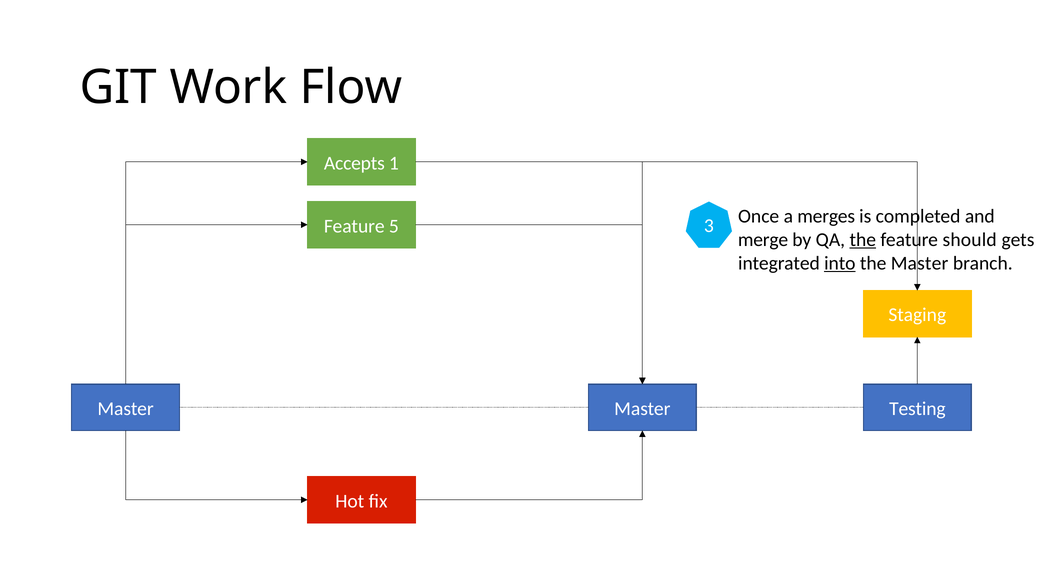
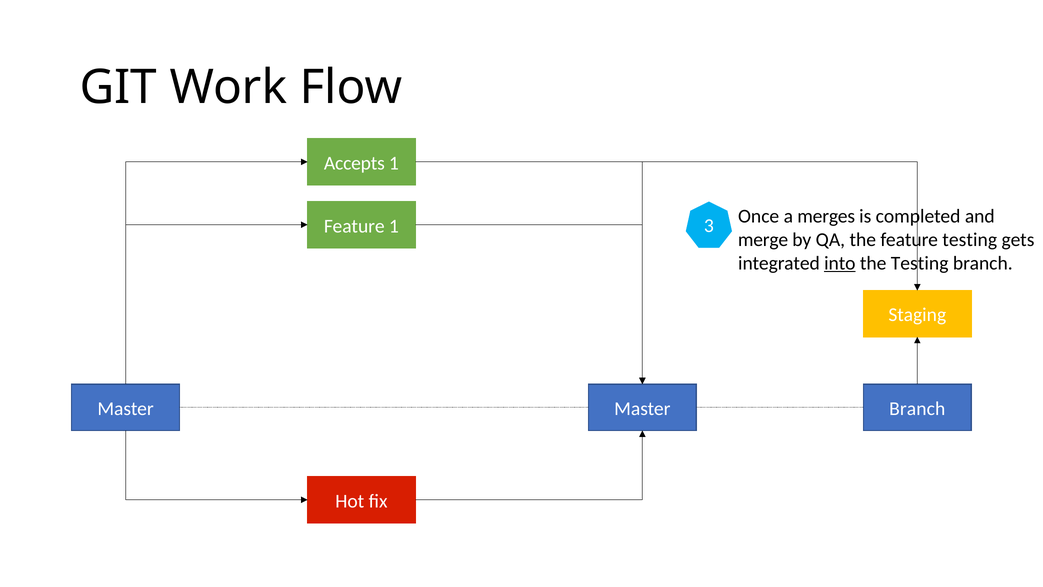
Feature 5: 5 -> 1
the at (863, 240) underline: present -> none
feature should: should -> testing
the Master: Master -> Testing
Master Testing: Testing -> Branch
